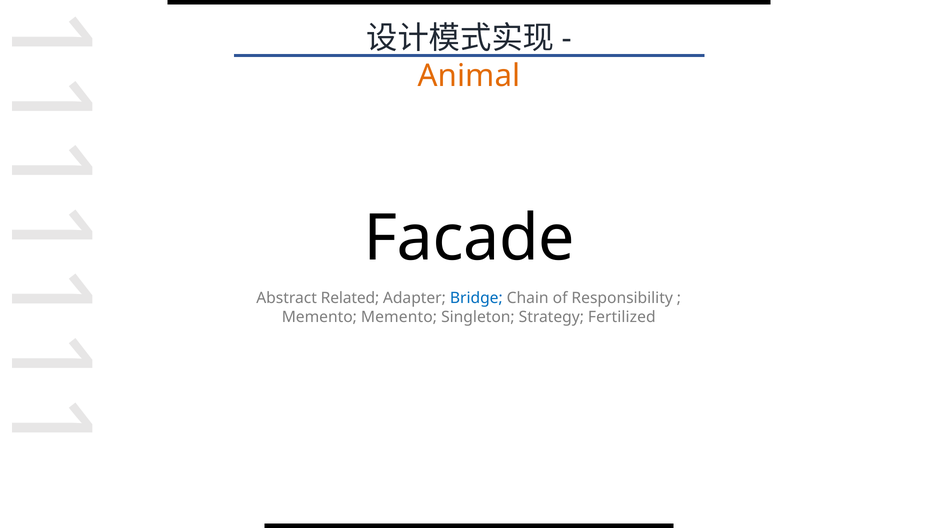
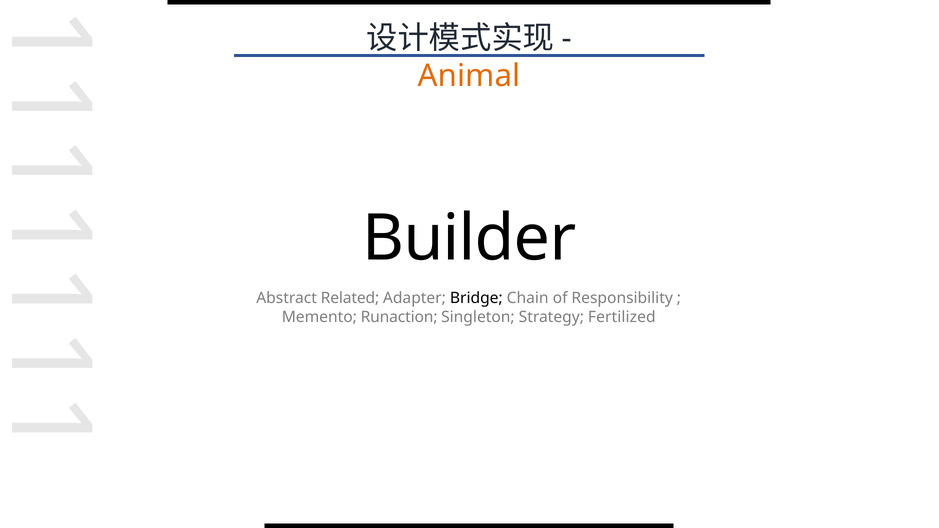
Facade: Facade -> Builder
Bridge colour: blue -> black
Memento Memento: Memento -> Runaction
